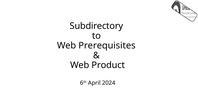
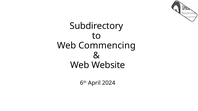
Prerequisites: Prerequisites -> Commencing
Product: Product -> Website
